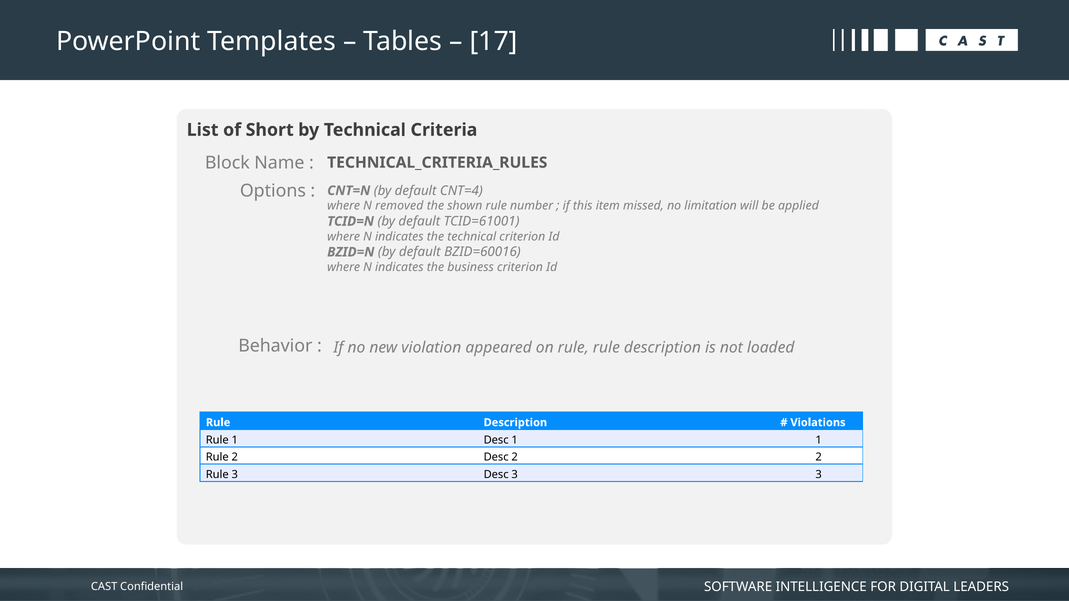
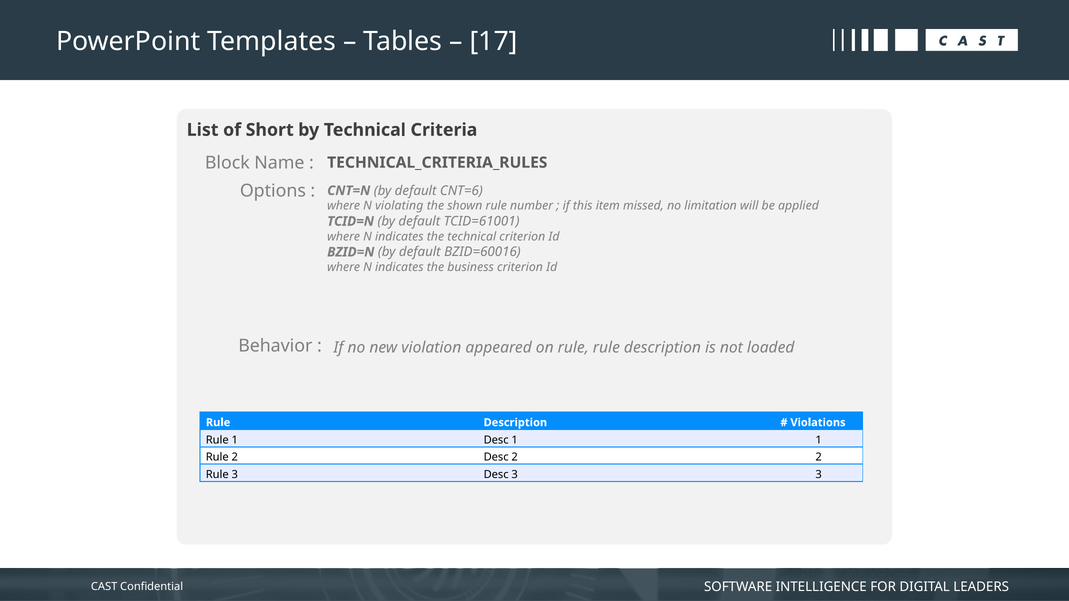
CNT=4: CNT=4 -> CNT=6
removed: removed -> violating
